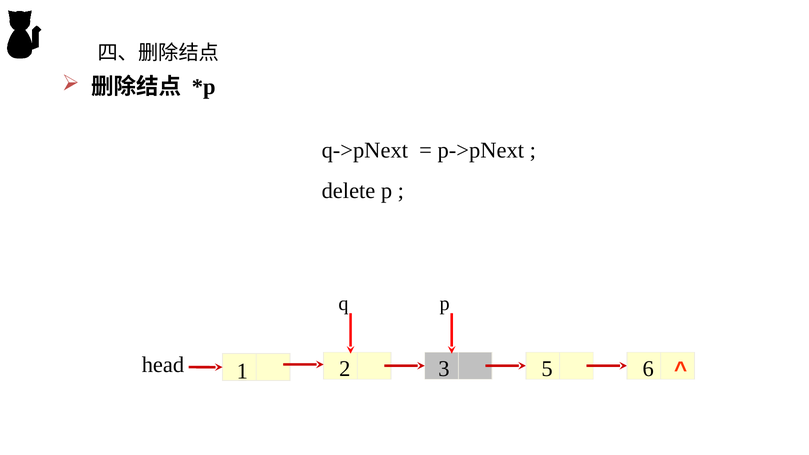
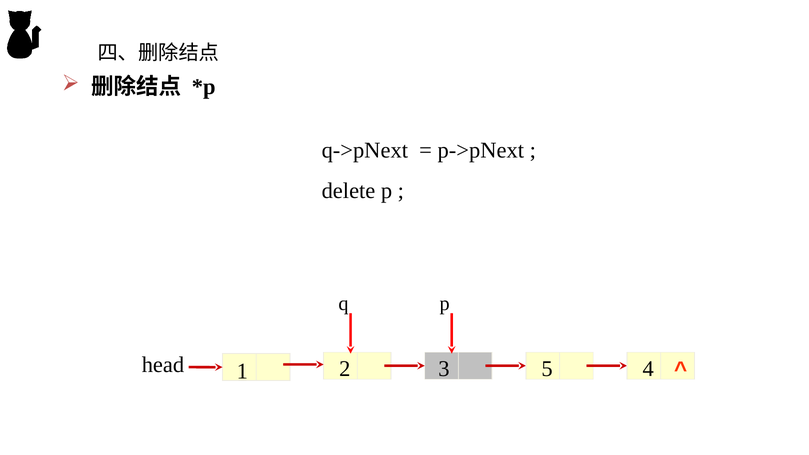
6: 6 -> 4
